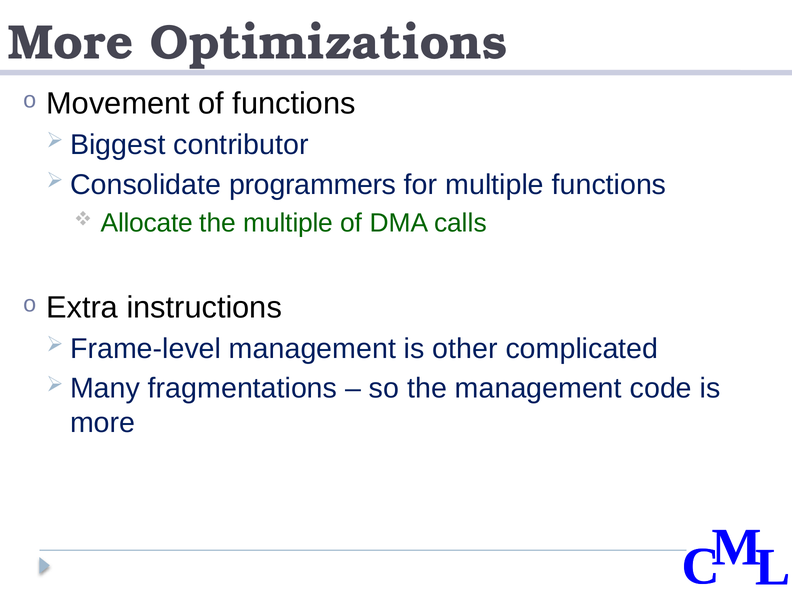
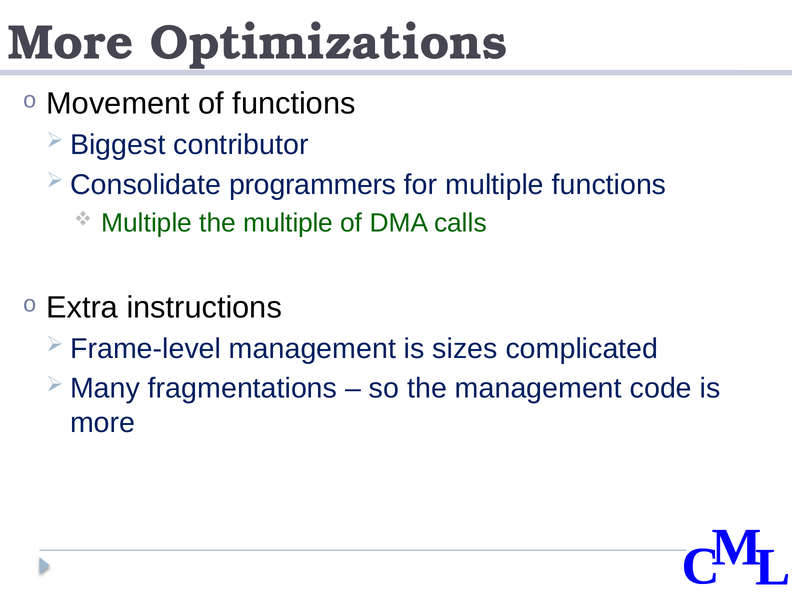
Allocate at (147, 223): Allocate -> Multiple
other: other -> sizes
